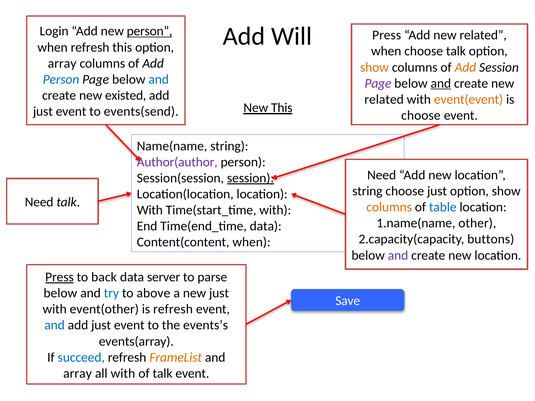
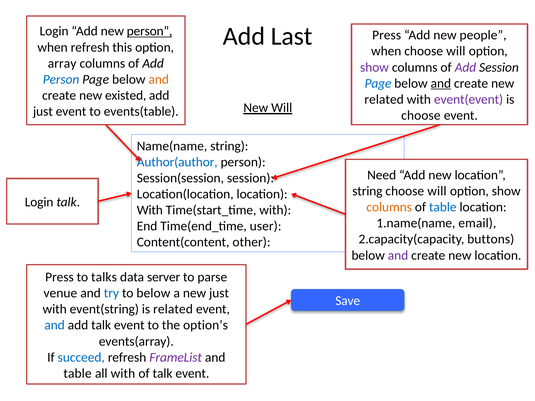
Will: Will -> Last
Add new related: related -> people
when choose talk: talk -> will
show at (375, 67) colour: orange -> purple
Add at (465, 67) colour: orange -> purple
and at (159, 79) colour: blue -> orange
Page at (378, 83) colour: purple -> blue
event(event colour: orange -> purple
New This: This -> Will
events(send: events(send -> events(table
Author(author colour: purple -> blue
session at (251, 178) underline: present -> none
just at (437, 191): just -> will
Need at (39, 202): Need -> Login
other: other -> email
Time(end_time data: data -> user
Content(content when: when -> other
Press at (59, 277) underline: present -> none
back: back -> talks
below at (60, 293): below -> venue
to above: above -> below
event(other: event(other -> event(string
is refresh: refresh -> related
just at (101, 325): just -> talk
events’s: events’s -> option’s
FrameList colour: orange -> purple
array at (78, 374): array -> table
